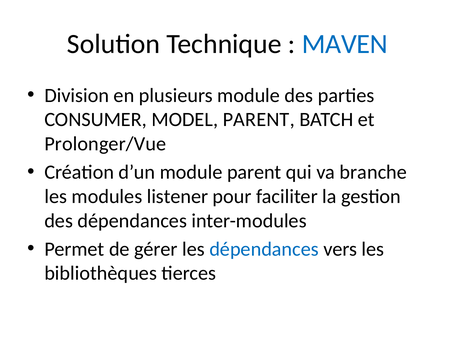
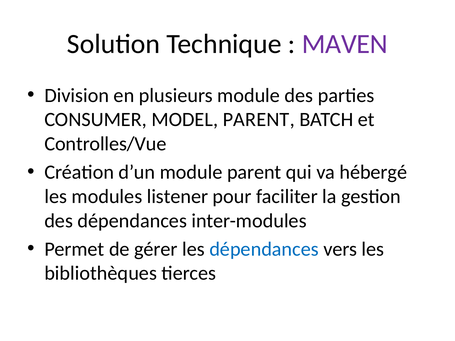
MAVEN colour: blue -> purple
Prolonger/Vue: Prolonger/Vue -> Controlles/Vue
branche: branche -> hébergé
